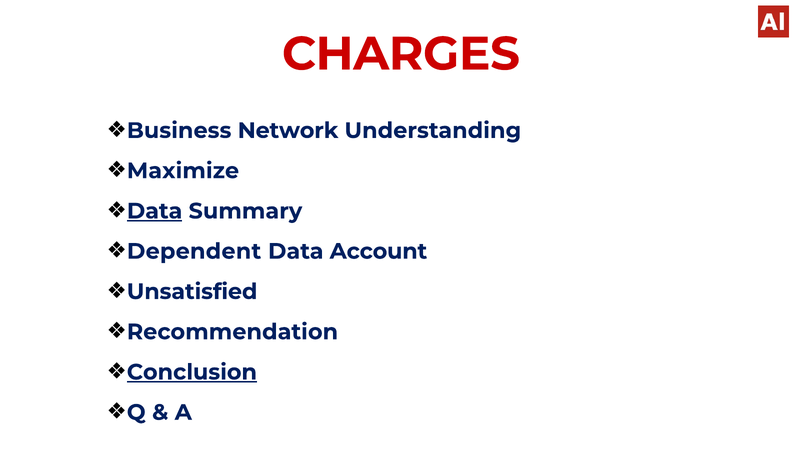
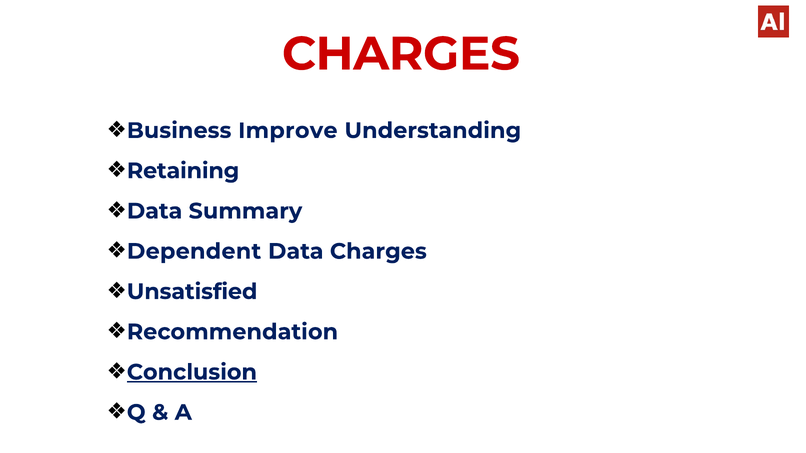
Network: Network -> Improve
Maximize: Maximize -> Retaining
Data at (155, 211) underline: present -> none
Data Account: Account -> Charges
